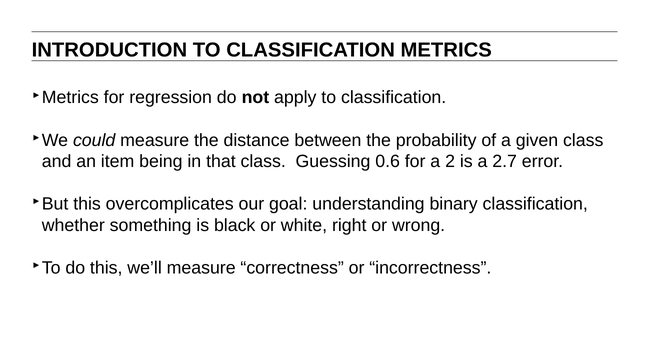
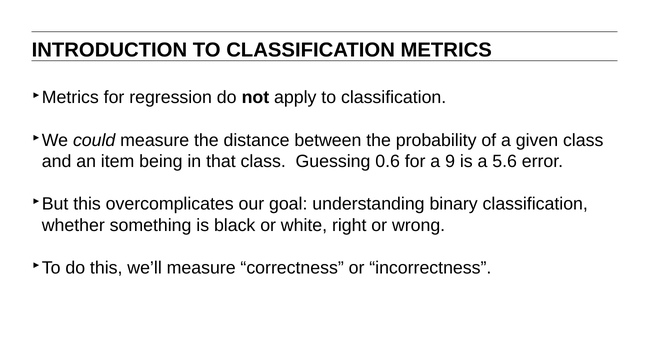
2: 2 -> 9
2.7: 2.7 -> 5.6
